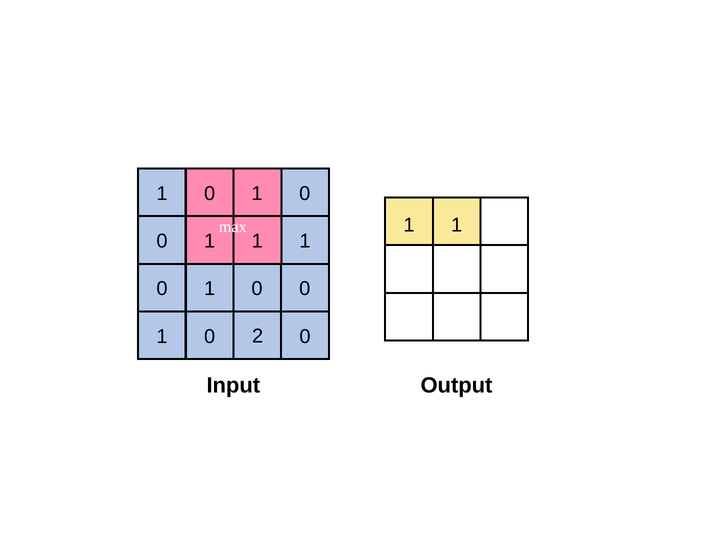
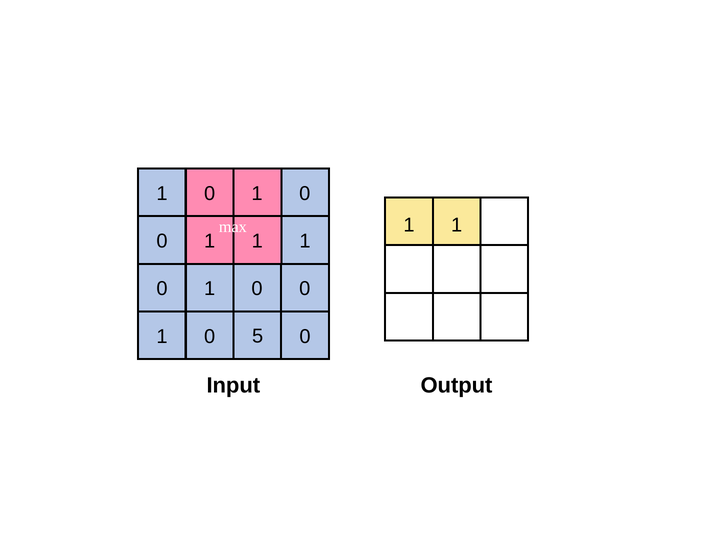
2: 2 -> 5
